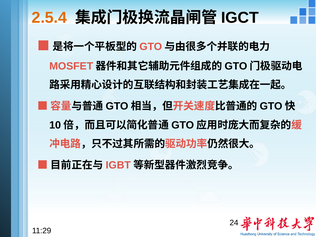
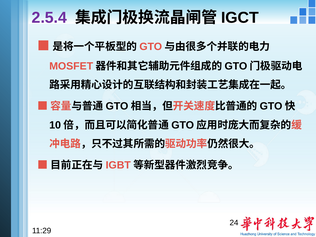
2.5.4 colour: orange -> purple
